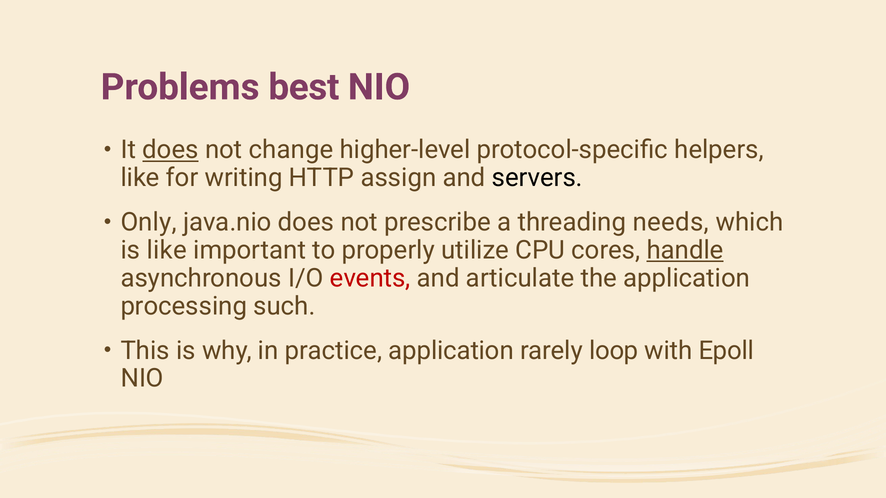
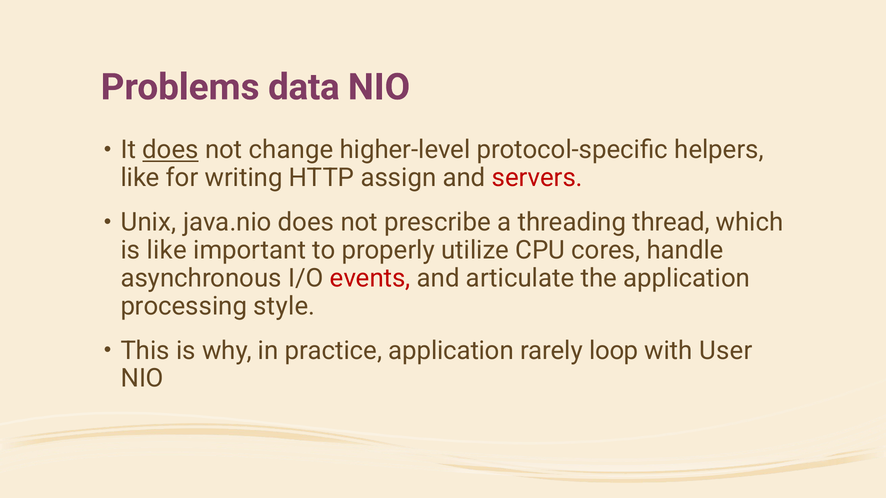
best: best -> data
servers colour: black -> red
Only: Only -> Unix
needs: needs -> thread
handle underline: present -> none
such: such -> style
Epoll: Epoll -> User
